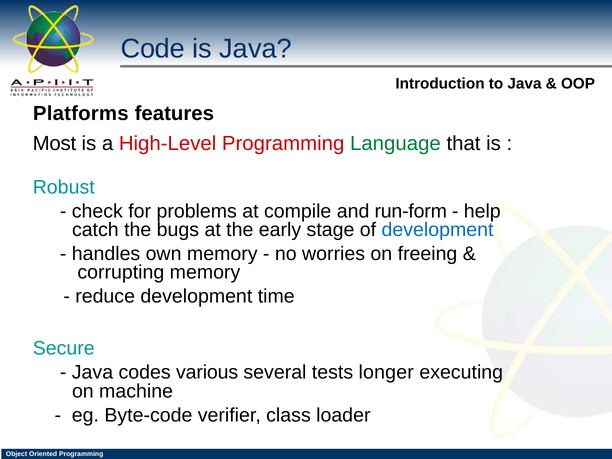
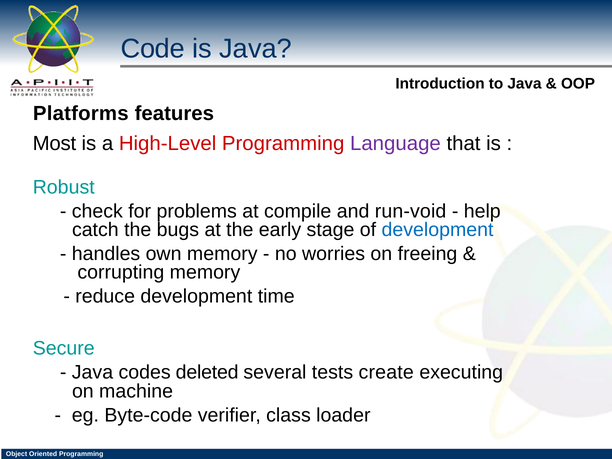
Language colour: green -> purple
run-form: run-form -> run-void
various: various -> deleted
longer: longer -> create
